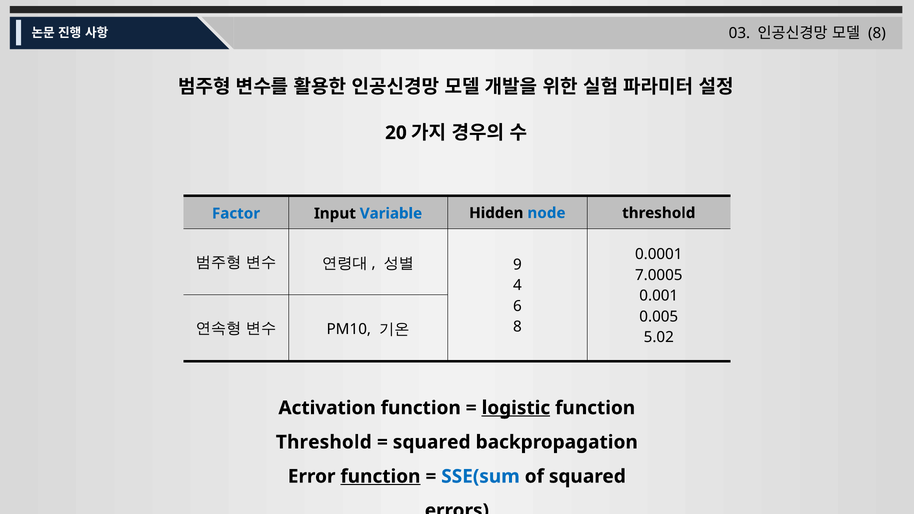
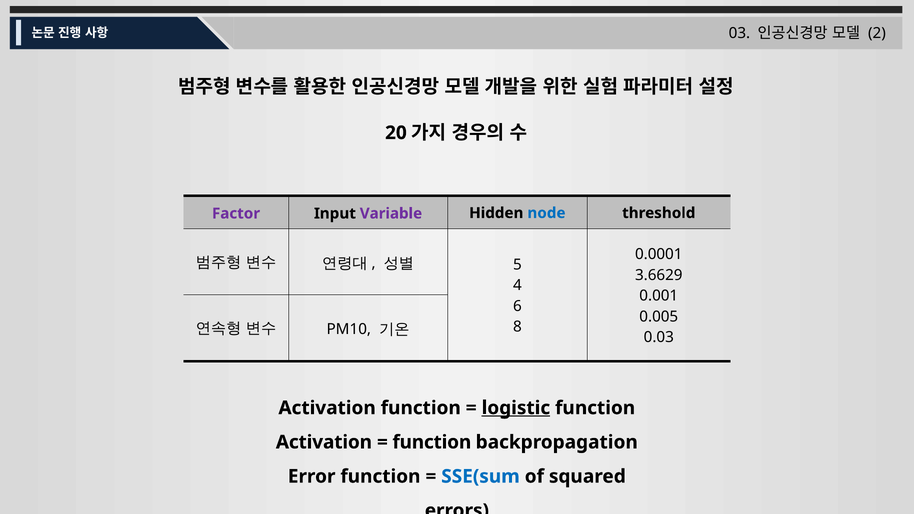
8 at (877, 33): 8 -> 2
Factor colour: blue -> purple
Variable colour: blue -> purple
9: 9 -> 5
7.0005: 7.0005 -> 3.6629
5.02: 5.02 -> 0.03
Threshold at (324, 442): Threshold -> Activation
squared at (432, 442): squared -> function
function at (380, 477) underline: present -> none
